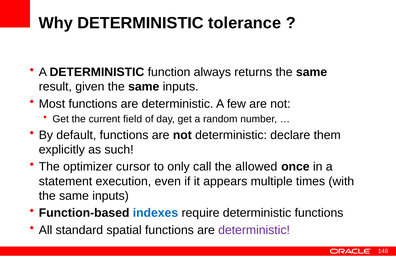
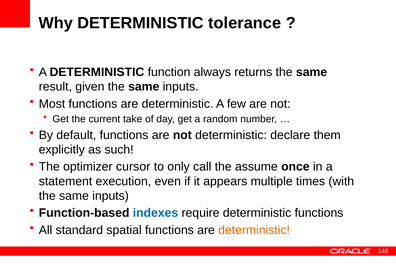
field: field -> take
allowed: allowed -> assume
deterministic at (254, 230) colour: purple -> orange
